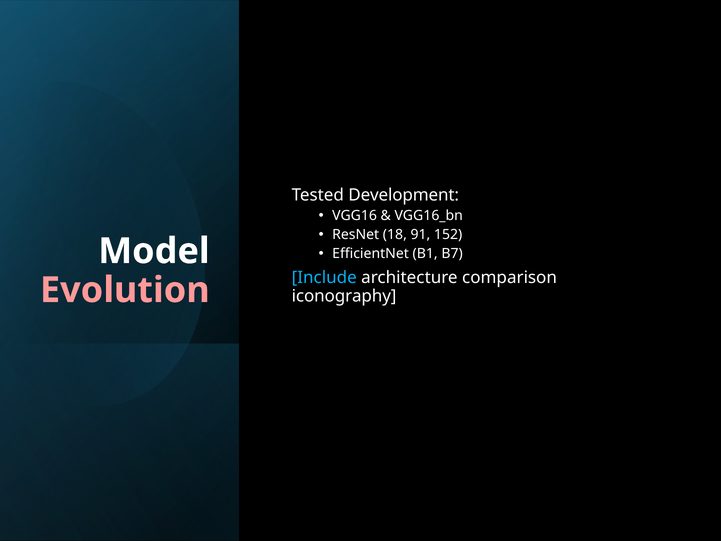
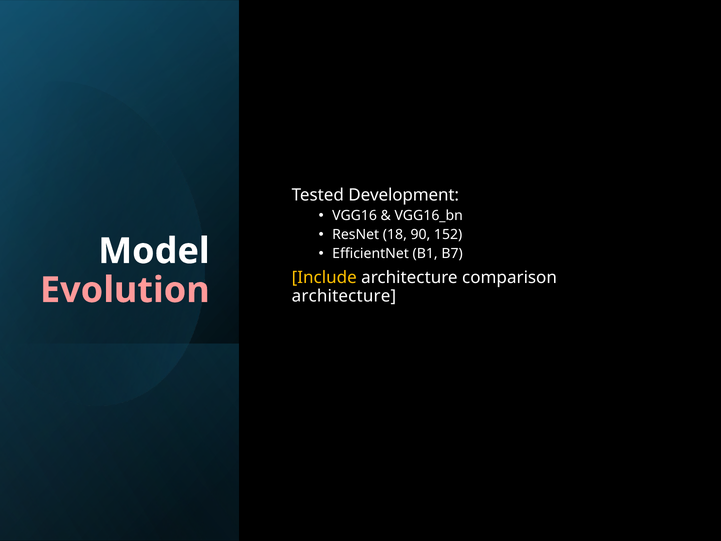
91: 91 -> 90
Include colour: light blue -> yellow
iconography at (344, 296): iconography -> architecture
